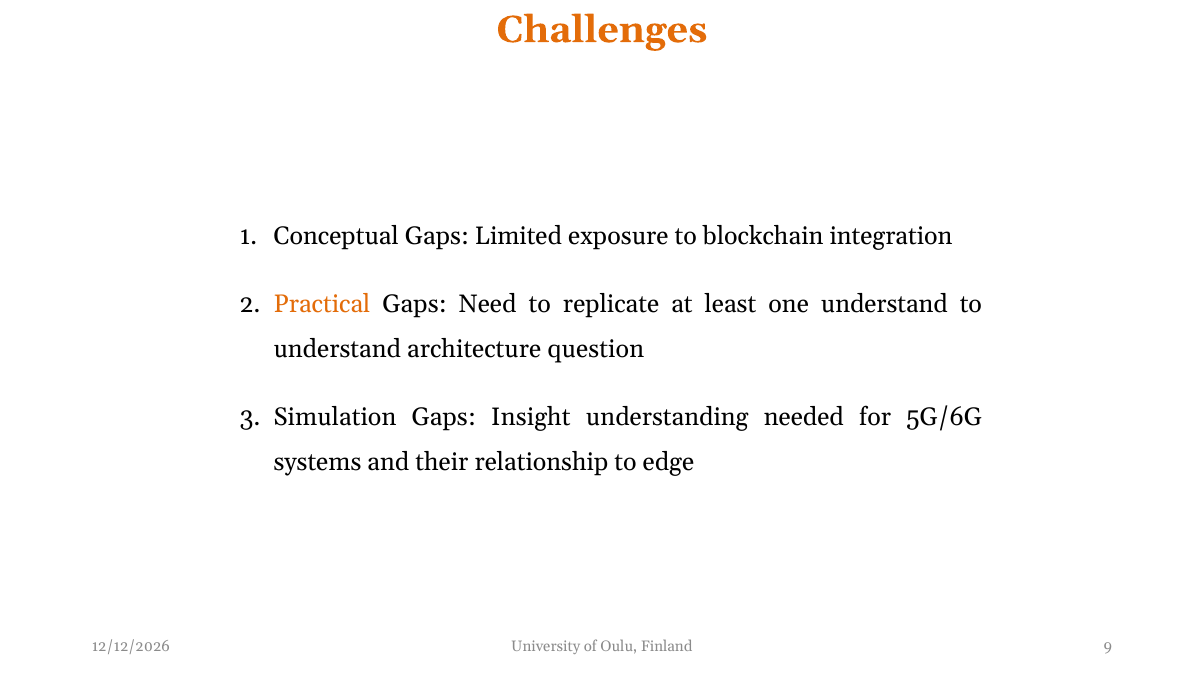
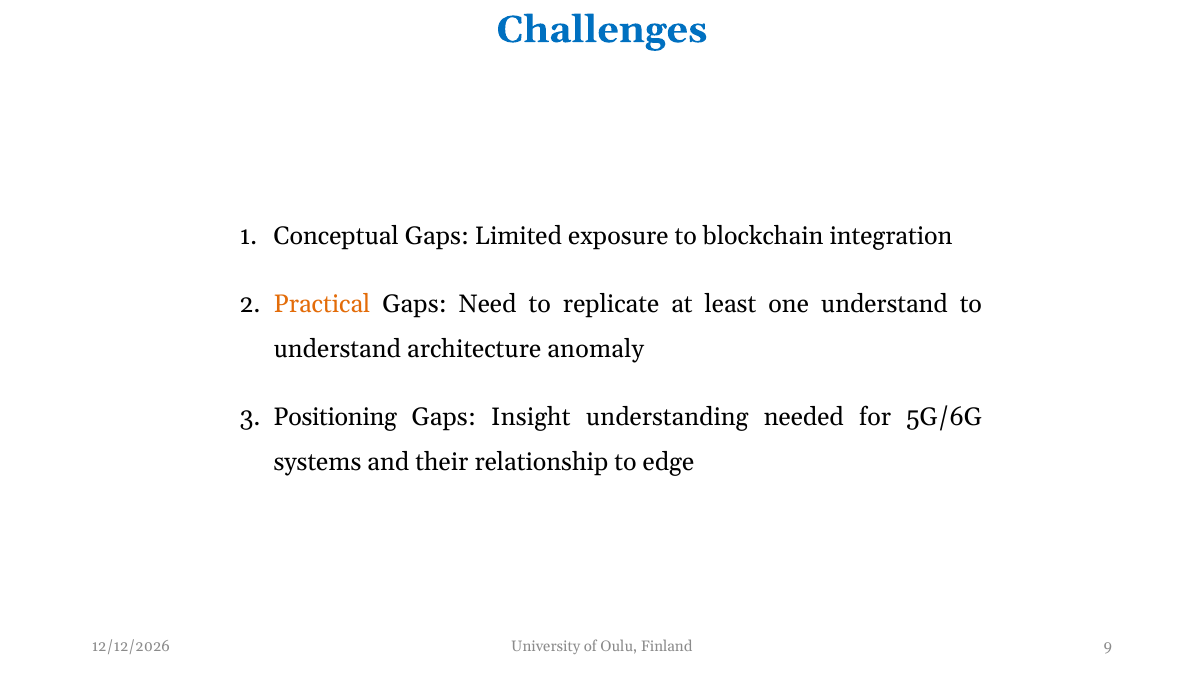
Challenges colour: orange -> blue
question: question -> anomaly
Simulation: Simulation -> Positioning
